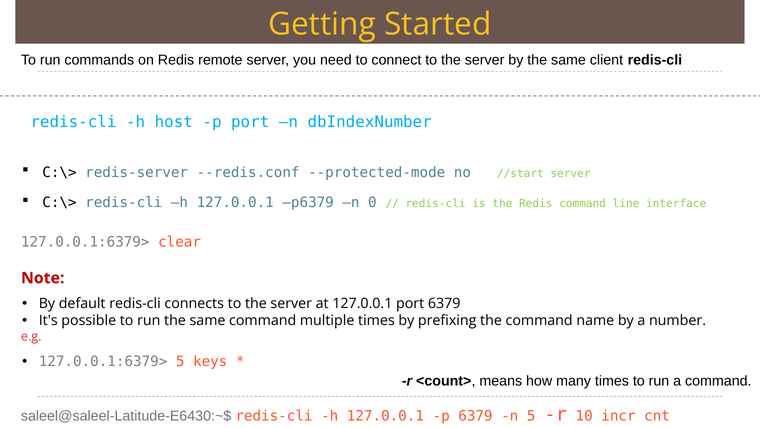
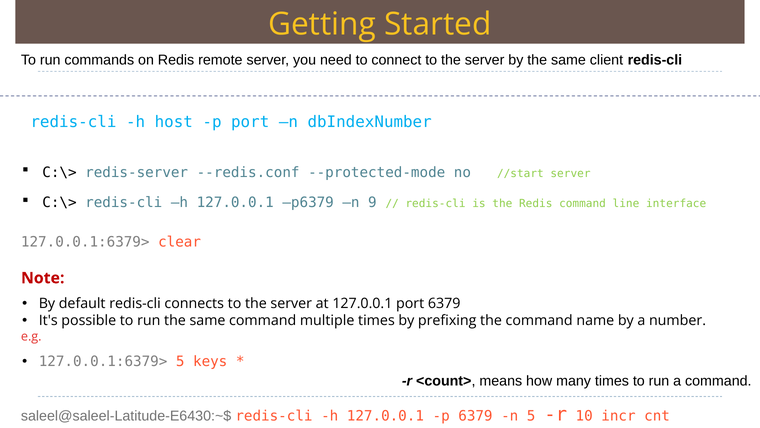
0: 0 -> 9
